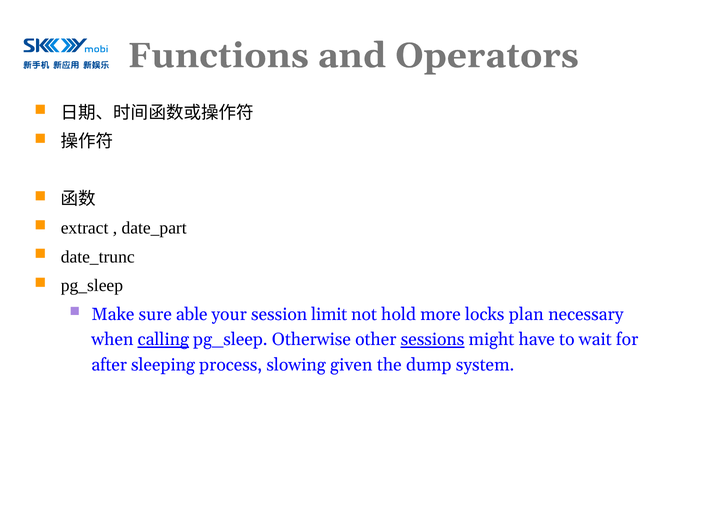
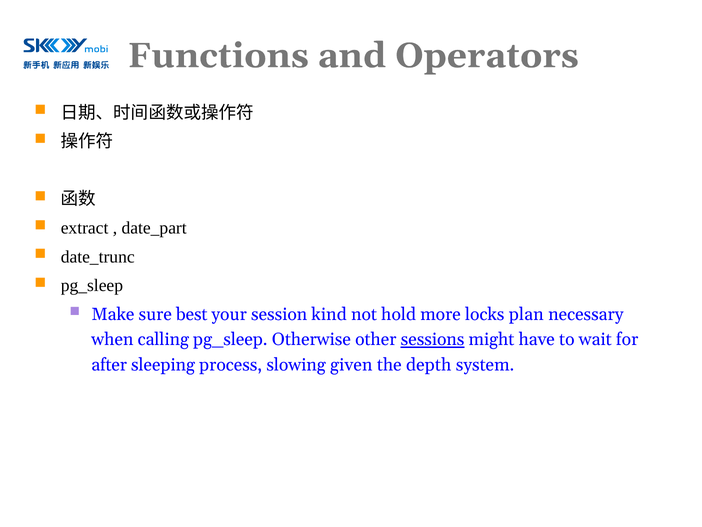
able: able -> best
limit: limit -> kind
calling underline: present -> none
dump: dump -> depth
